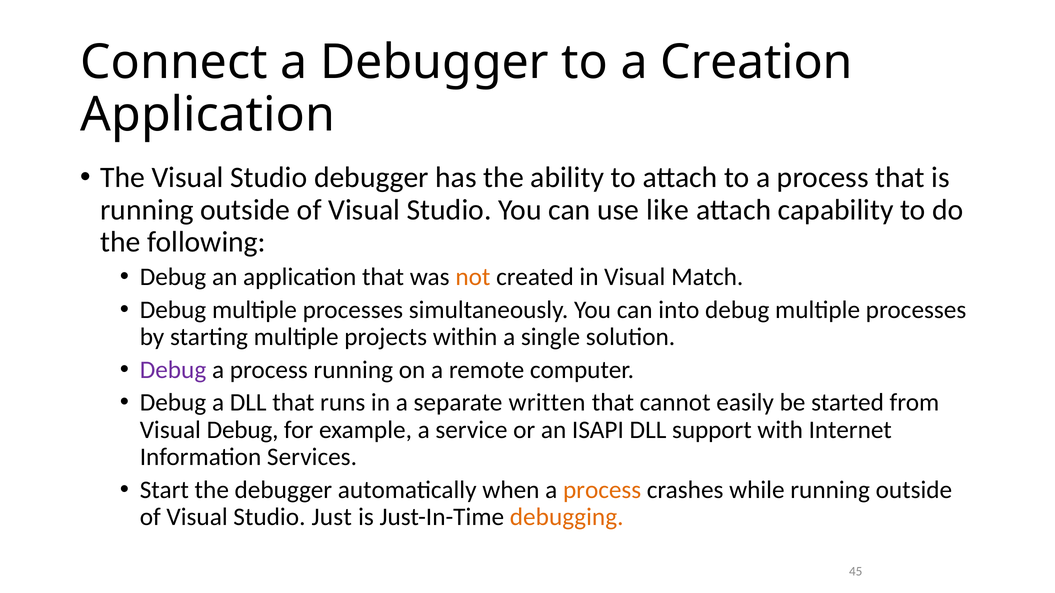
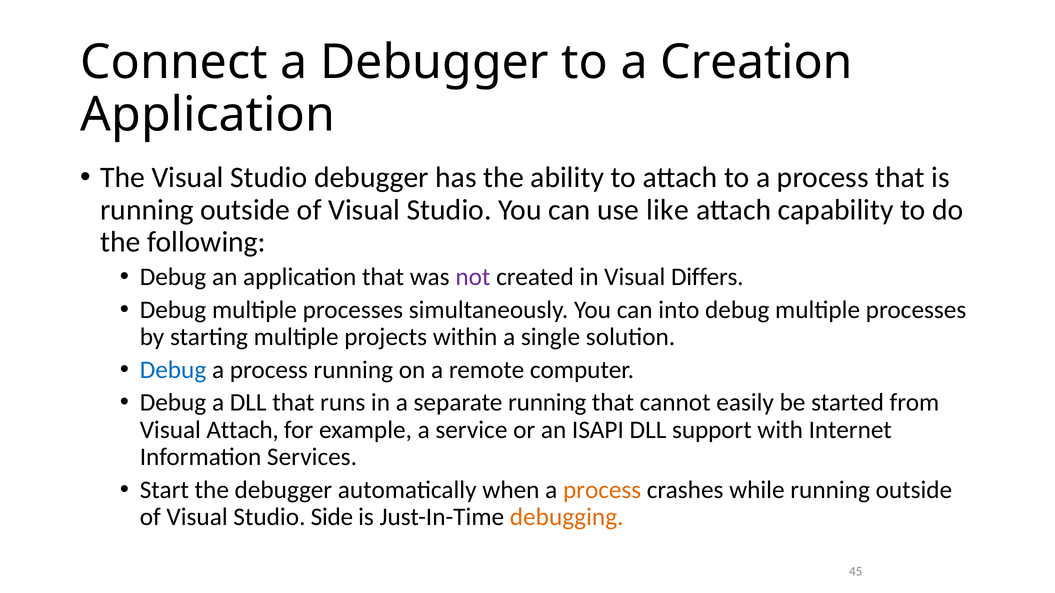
not colour: orange -> purple
Match: Match -> Differs
Debug at (173, 370) colour: purple -> blue
separate written: written -> running
Visual Debug: Debug -> Attach
Just: Just -> Side
